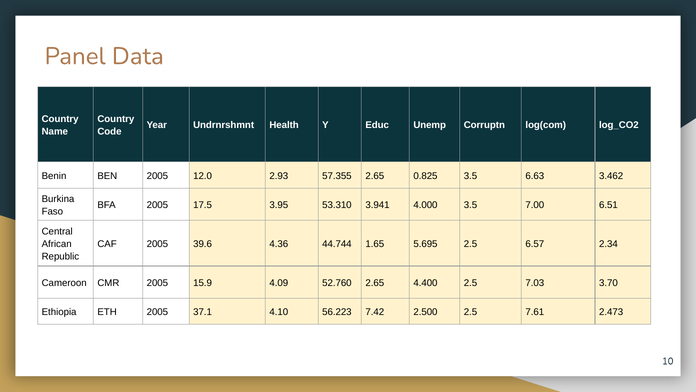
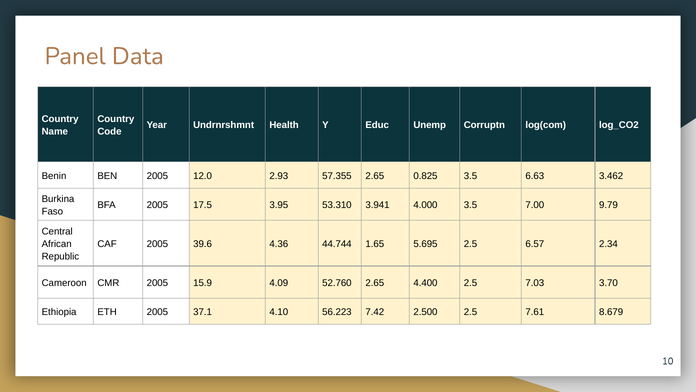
6.51: 6.51 -> 9.79
2.473: 2.473 -> 8.679
